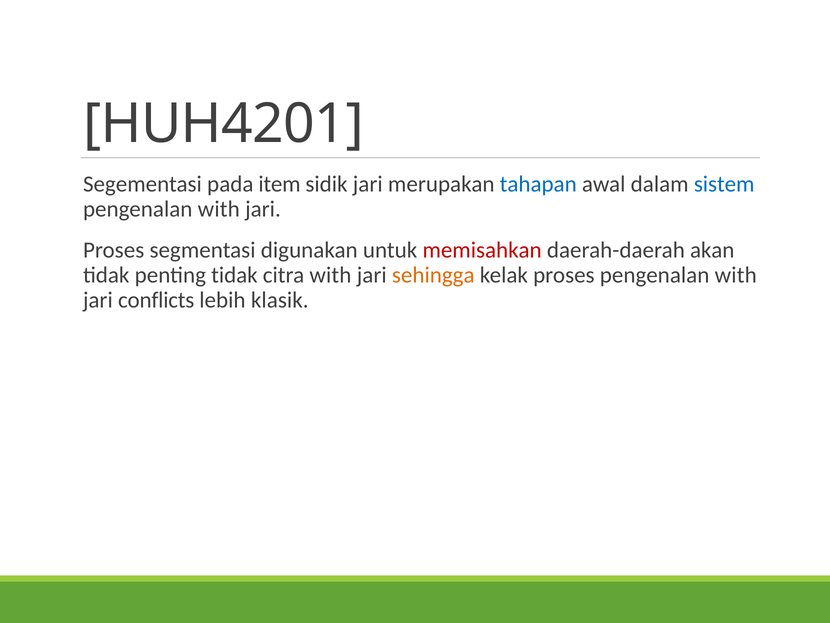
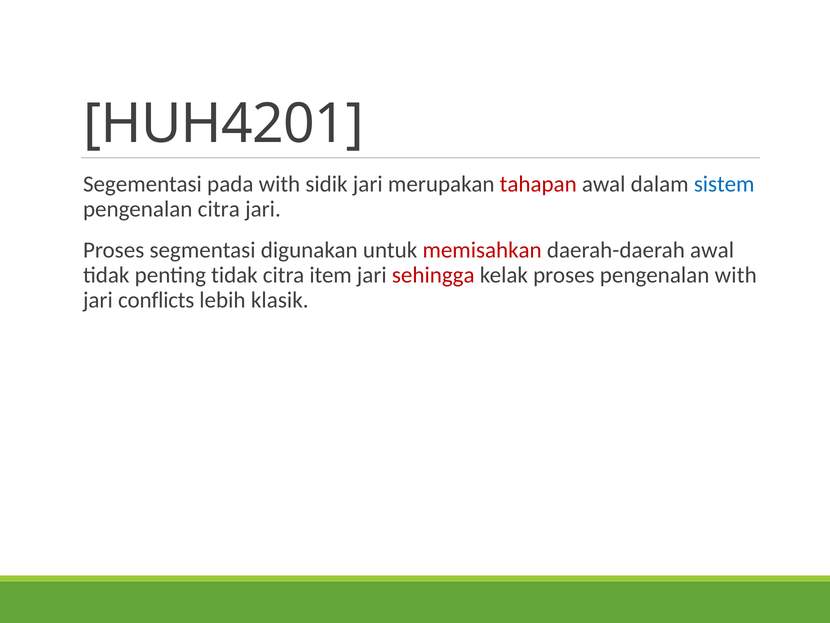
pada item: item -> with
tahapan colour: blue -> red
with at (219, 209): with -> citra
daerah-daerah akan: akan -> awal
citra with: with -> item
sehingga colour: orange -> red
